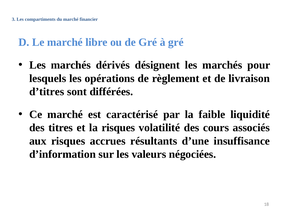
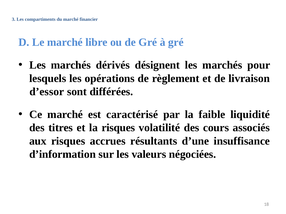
d’titres: d’titres -> d’essor
